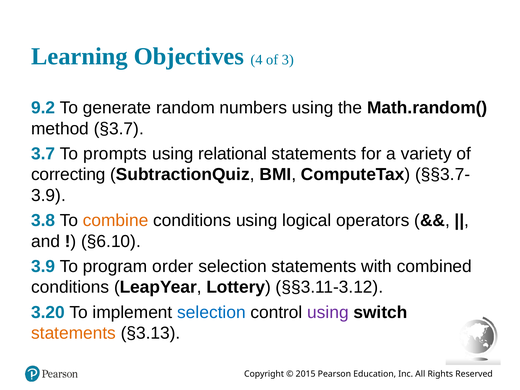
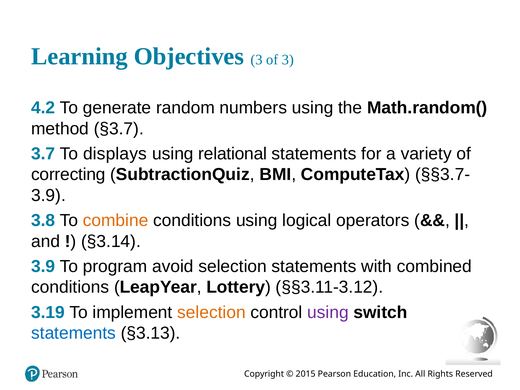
Objectives 4: 4 -> 3
9.2: 9.2 -> 4.2
prompts: prompts -> displays
§6.10: §6.10 -> §3.14
order: order -> avoid
3.20: 3.20 -> 3.19
selection at (211, 312) colour: blue -> orange
statements at (74, 333) colour: orange -> blue
